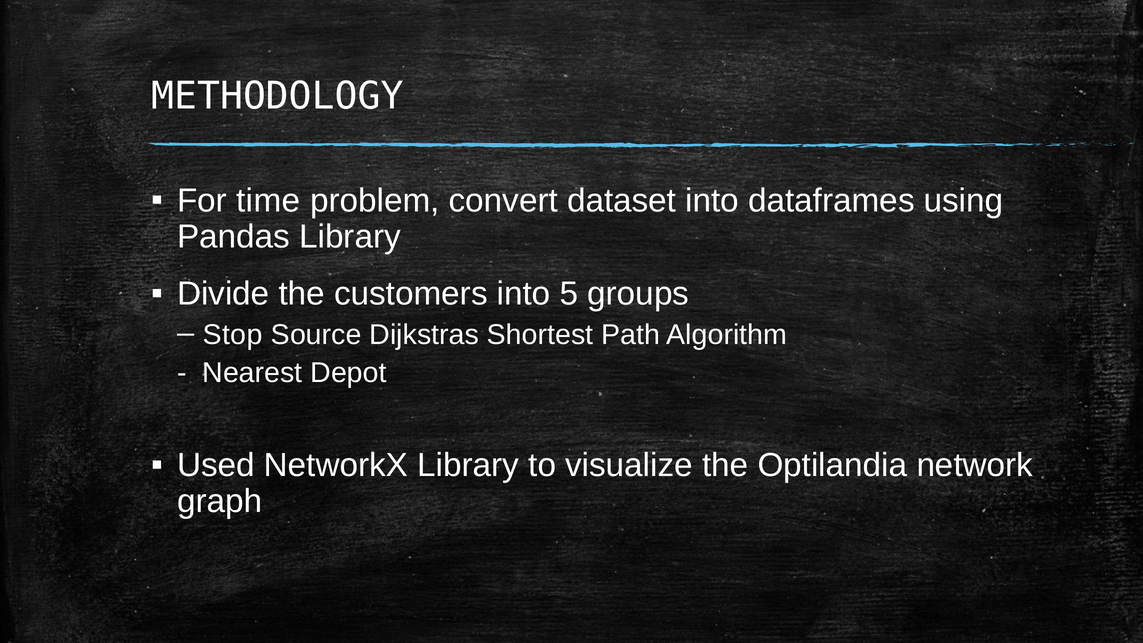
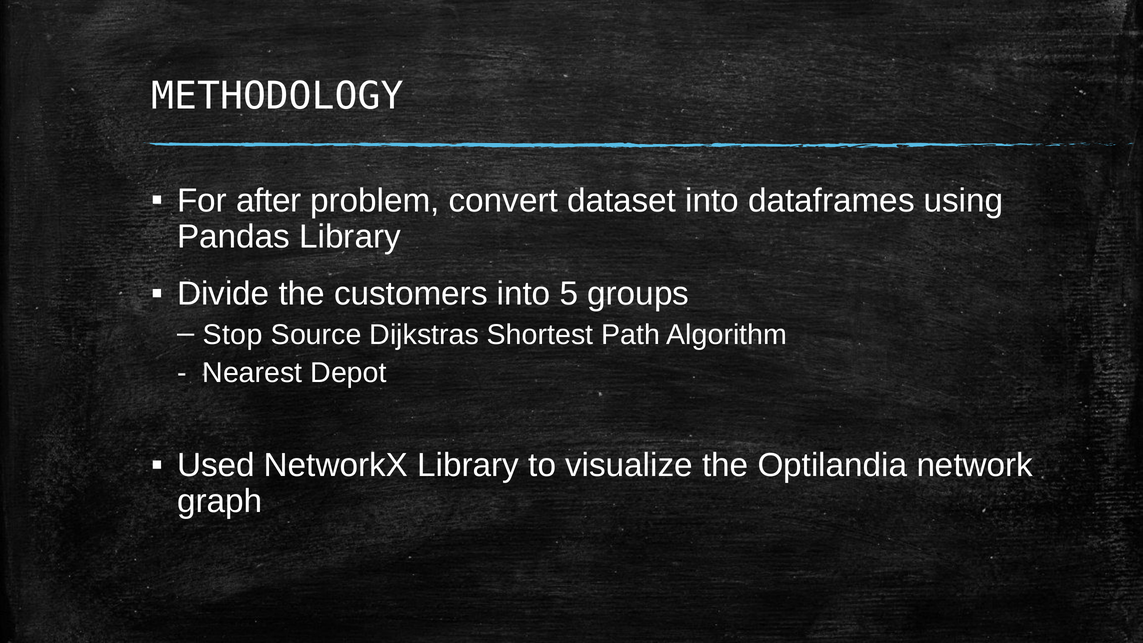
time: time -> after
